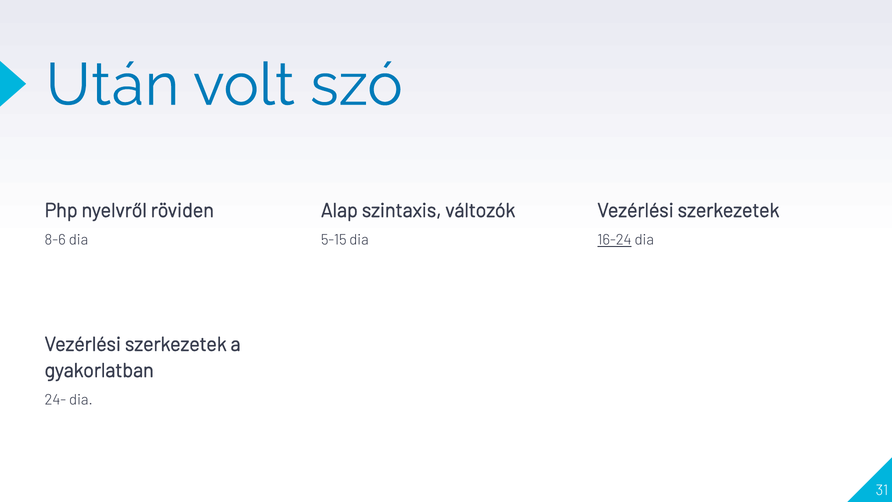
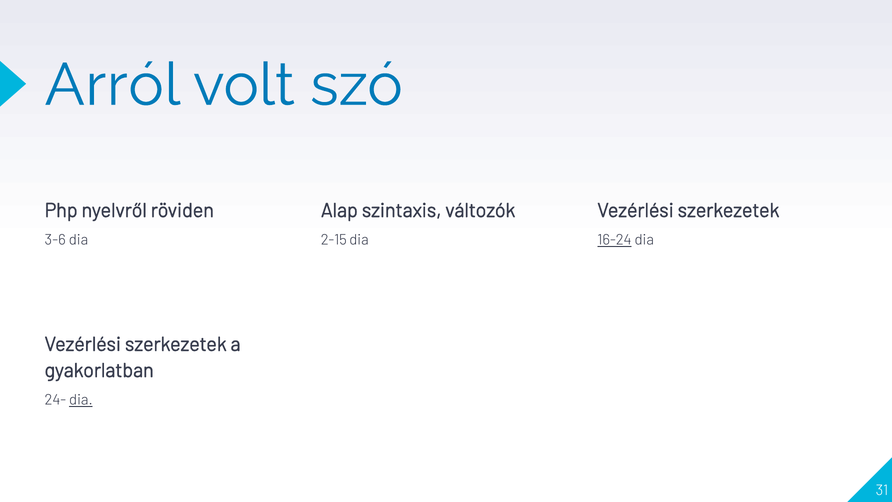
Után: Után -> Arról
8-6: 8-6 -> 3-6
5-15: 5-15 -> 2-15
dia at (81, 400) underline: none -> present
